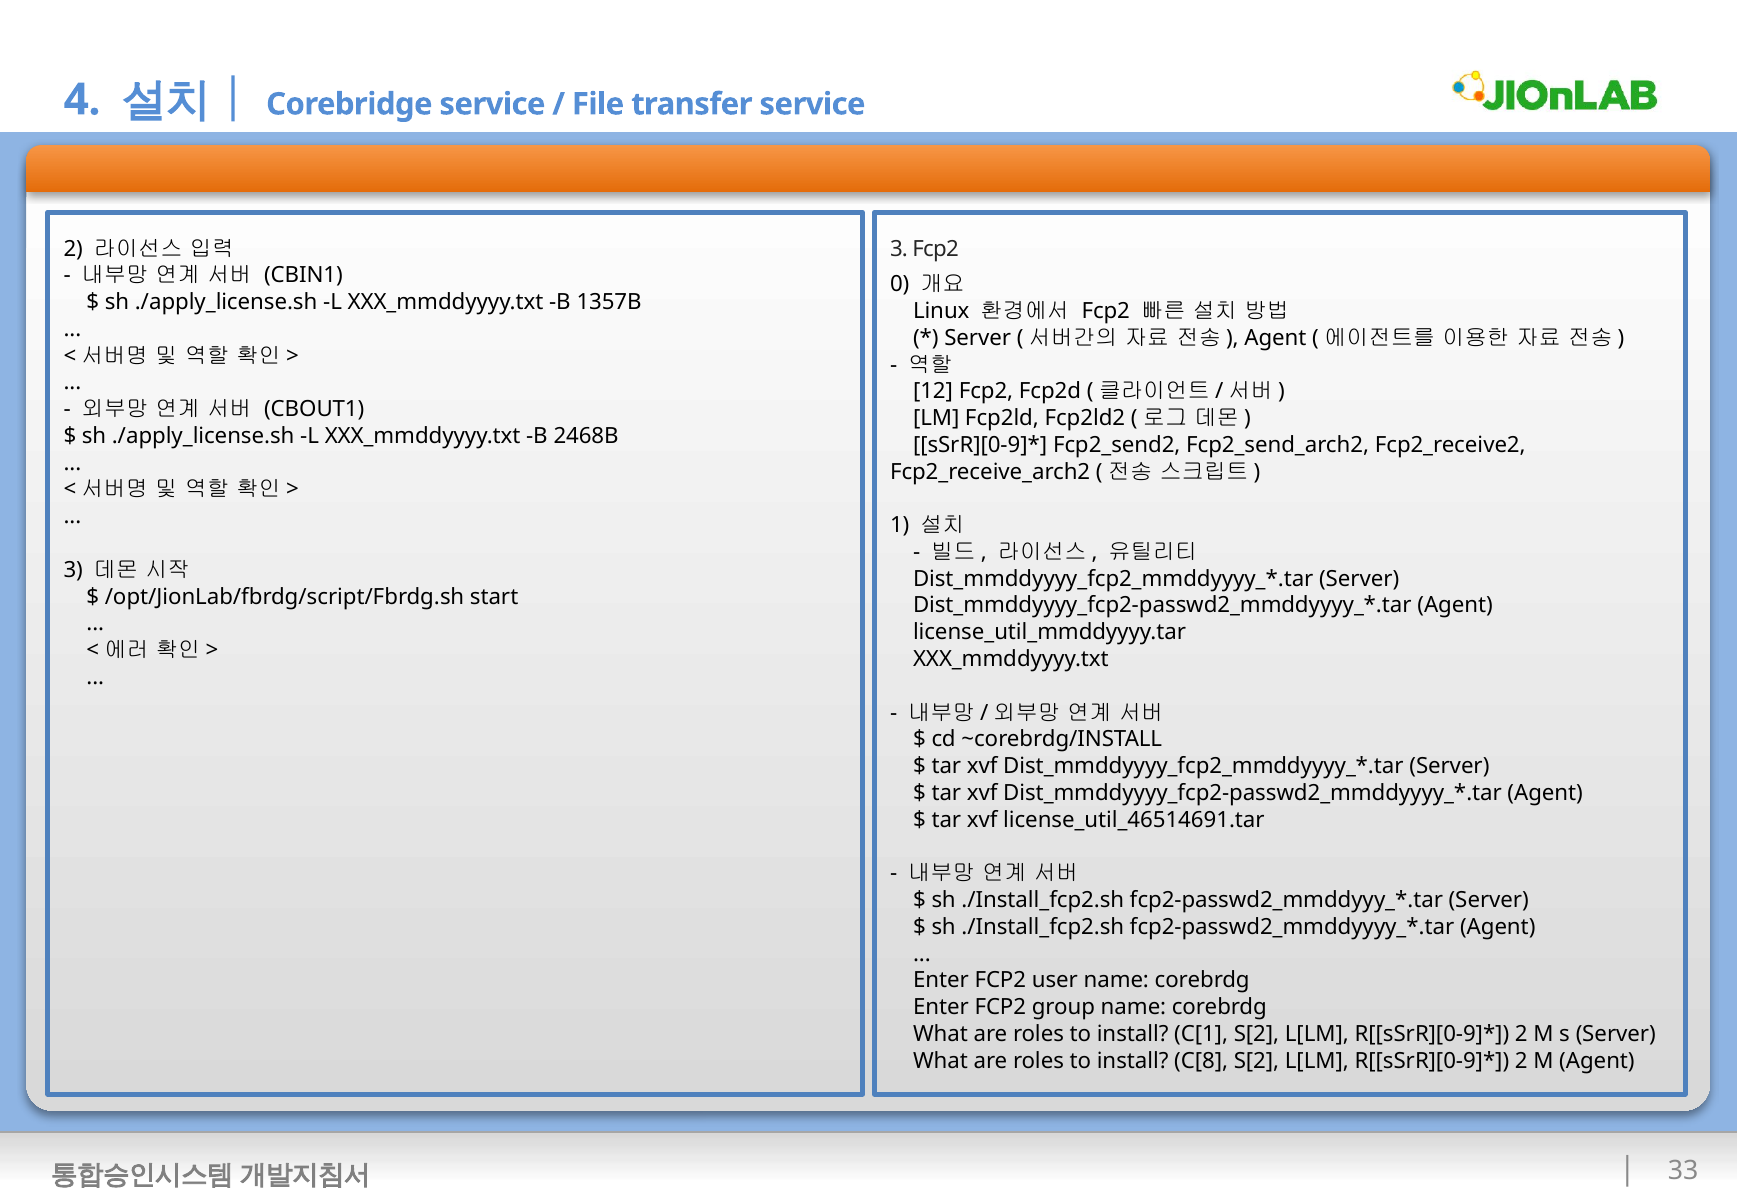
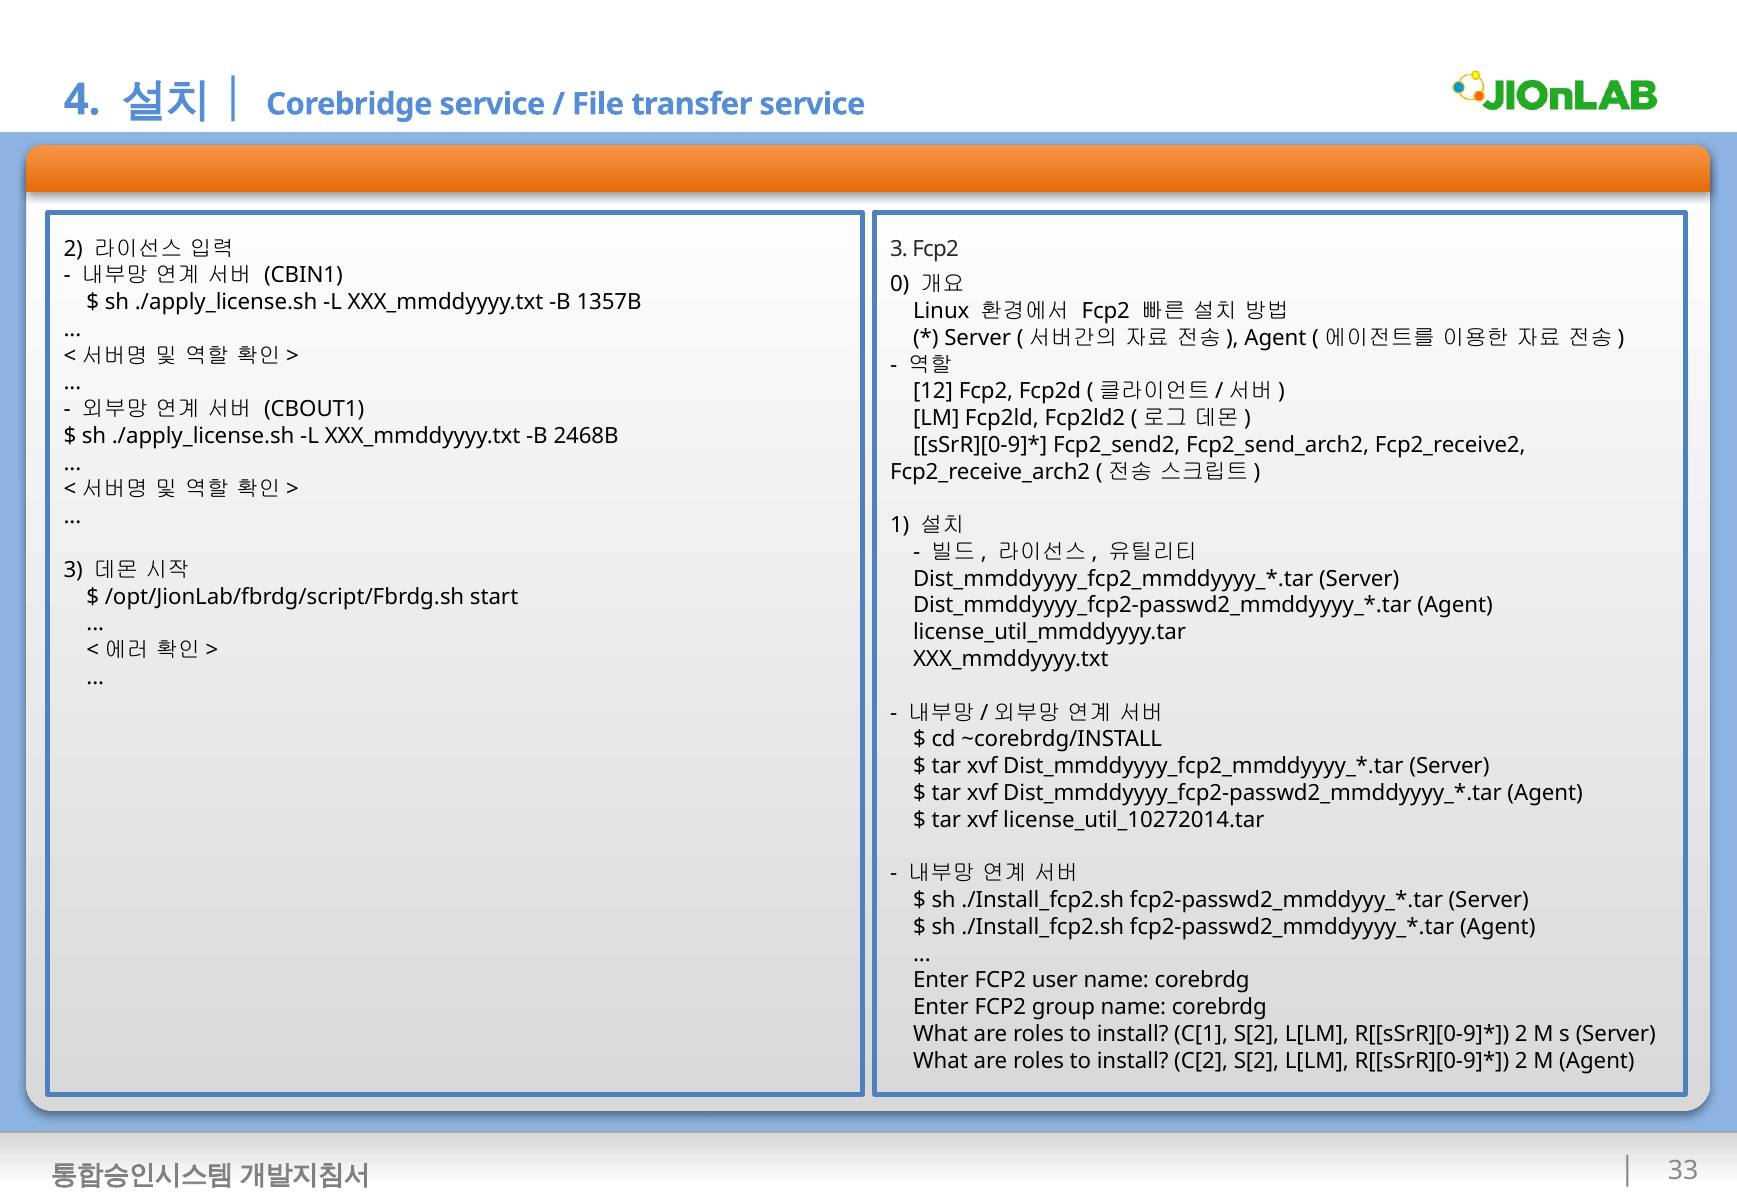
license_util_46514691.tar: license_util_46514691.tar -> license_util_10272014.tar
C[8: C[8 -> C[2
